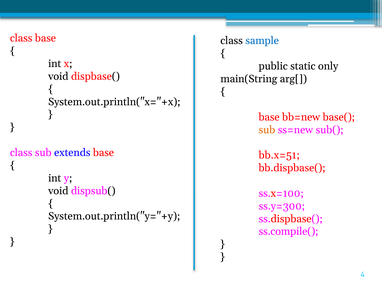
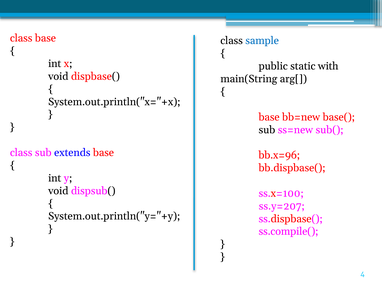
only: only -> with
sub at (267, 130) colour: orange -> black
bb.x=51: bb.x=51 -> bb.x=96
ss.y=300: ss.y=300 -> ss.y=207
